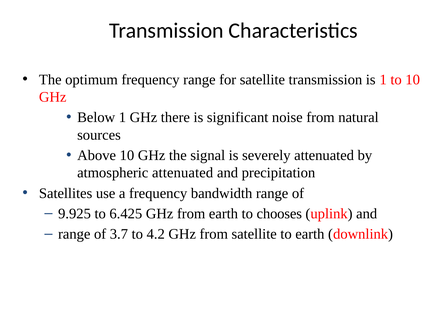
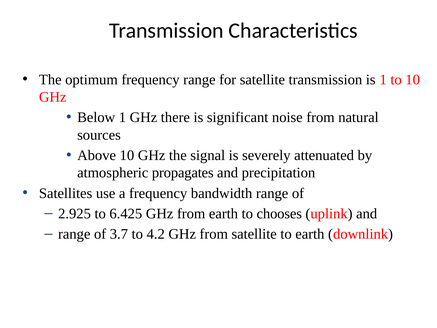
atmospheric attenuated: attenuated -> propagates
9.925: 9.925 -> 2.925
